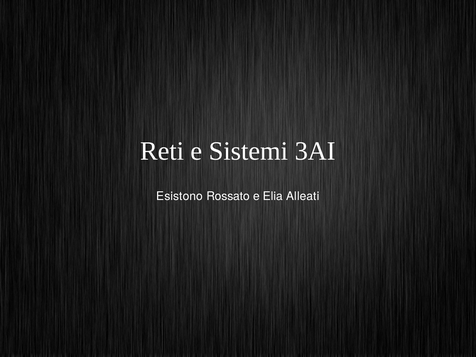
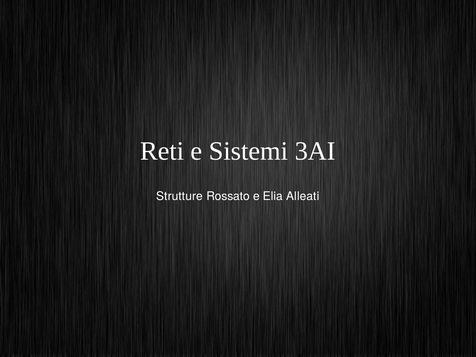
Esistono: Esistono -> Strutture
